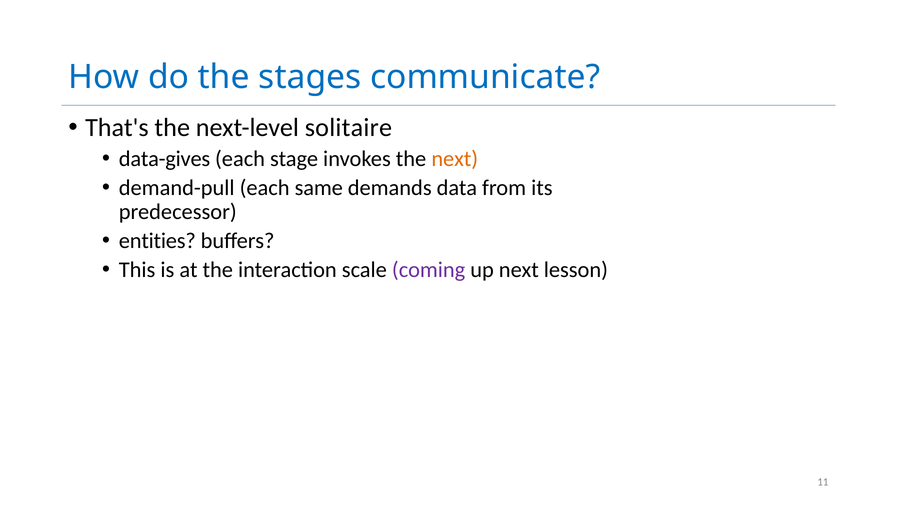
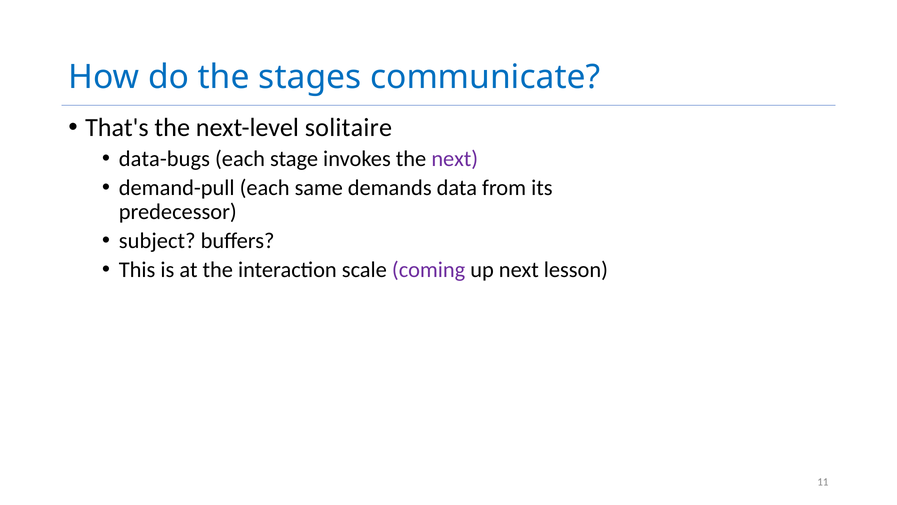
data-gives: data-gives -> data-bugs
next at (455, 159) colour: orange -> purple
entities: entities -> subject
